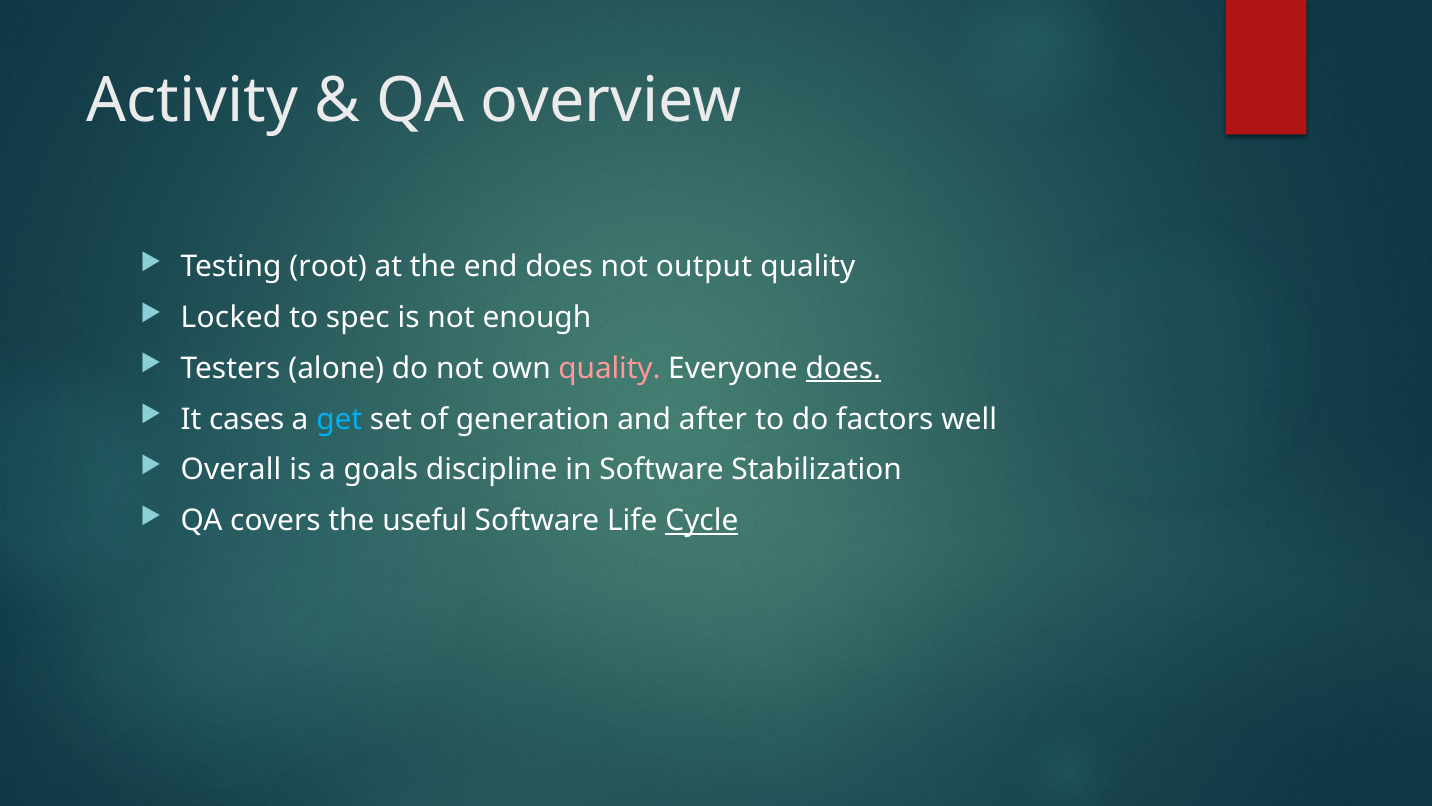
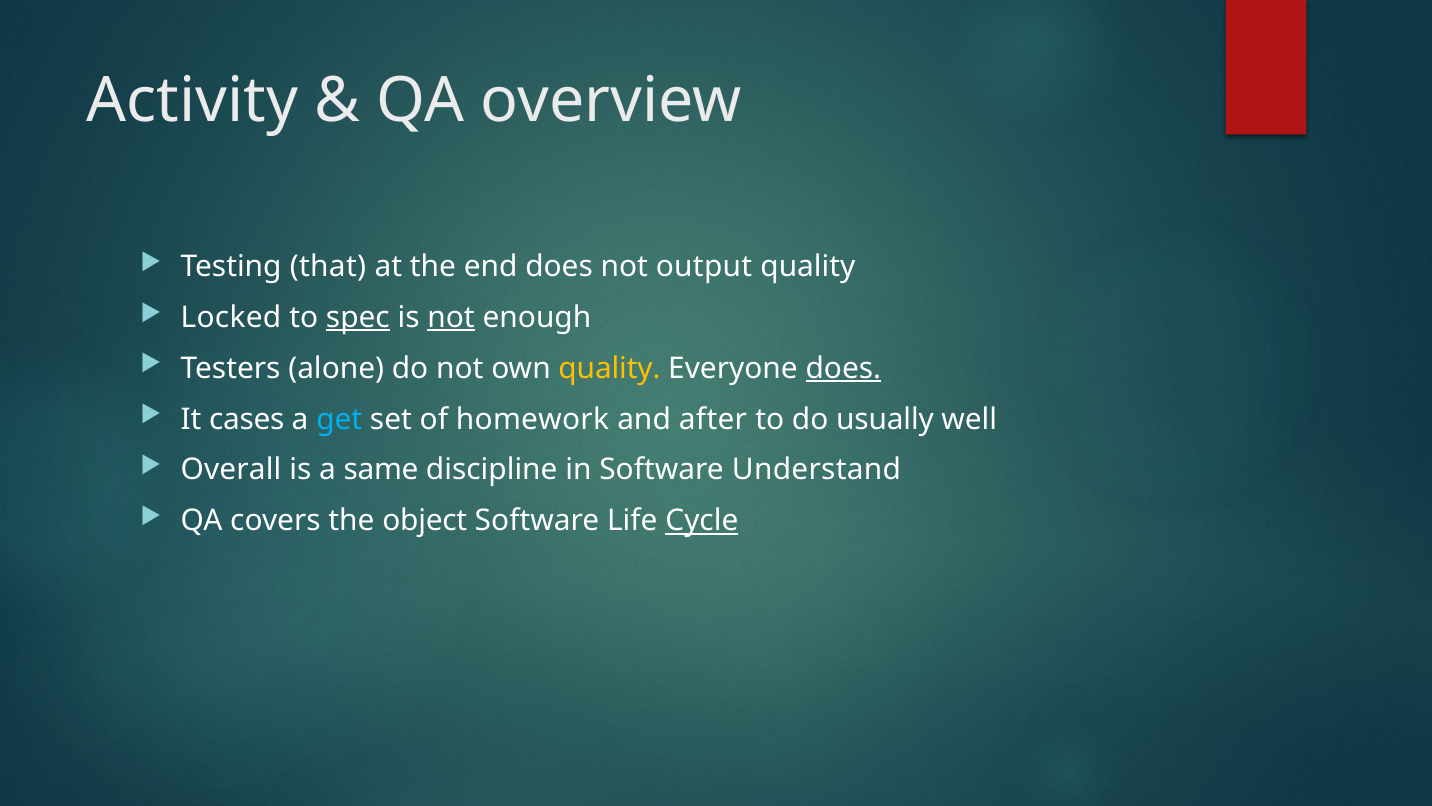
root: root -> that
spec underline: none -> present
not at (451, 317) underline: none -> present
quality at (610, 368) colour: pink -> yellow
generation: generation -> homework
factors: factors -> usually
goals: goals -> same
Stabilization: Stabilization -> Understand
useful: useful -> object
